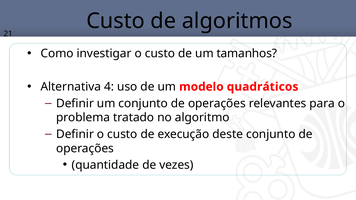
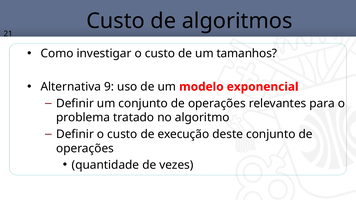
4: 4 -> 9
quadráticos: quadráticos -> exponencial
